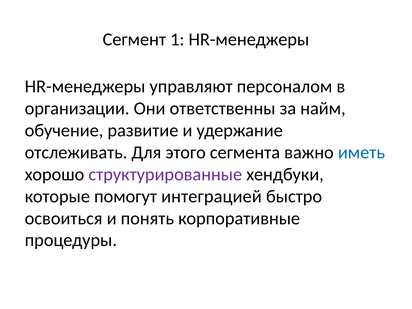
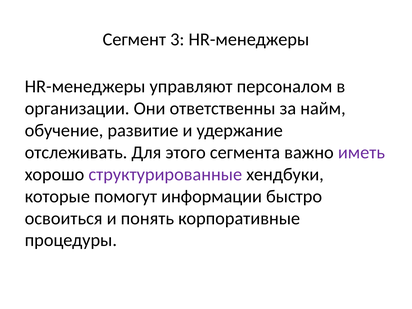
1: 1 -> 3
иметь colour: blue -> purple
интеграцией: интеграцией -> информации
